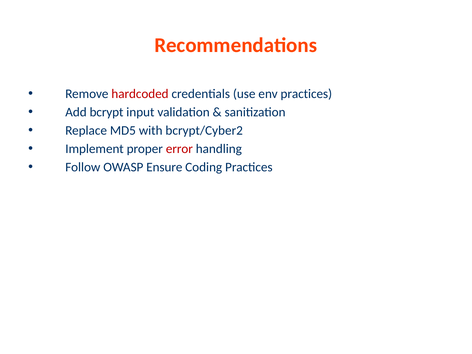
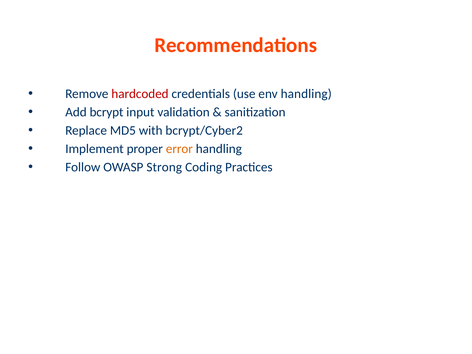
env practices: practices -> handling
error colour: red -> orange
Ensure: Ensure -> Strong
